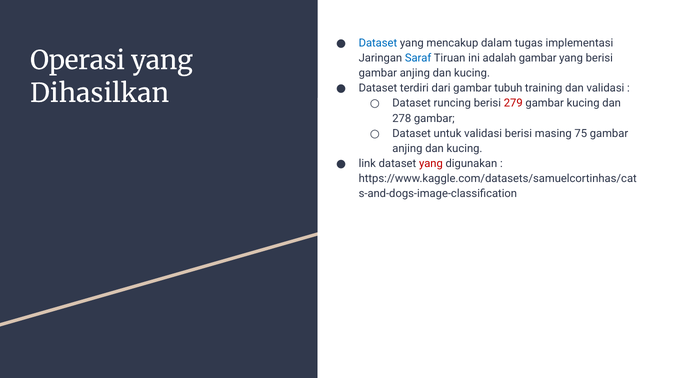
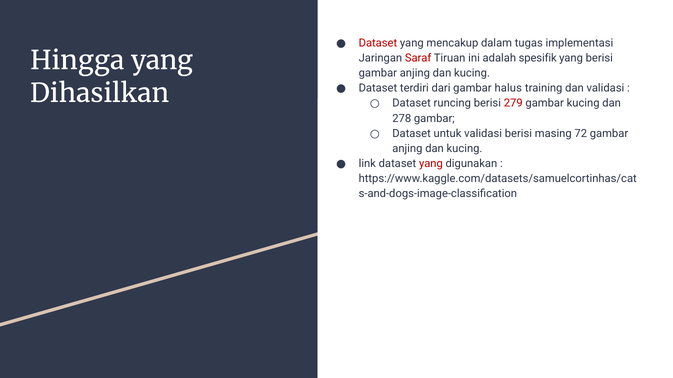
Dataset at (378, 43) colour: blue -> red
Saraf colour: blue -> red
adalah gambar: gambar -> spesifik
Operasi: Operasi -> Hingga
tubuh: tubuh -> halus
75: 75 -> 72
